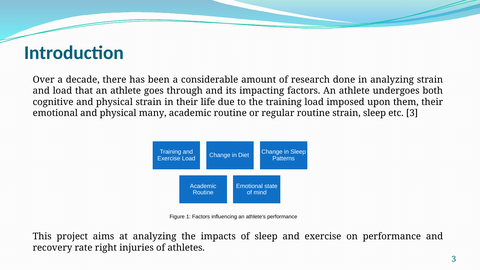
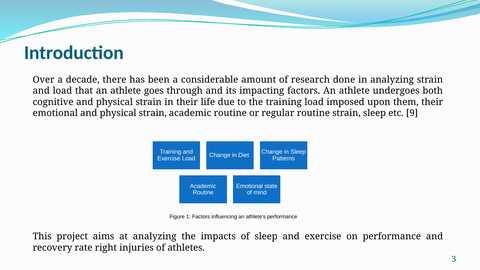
emotional and physical many: many -> strain
etc 3: 3 -> 9
